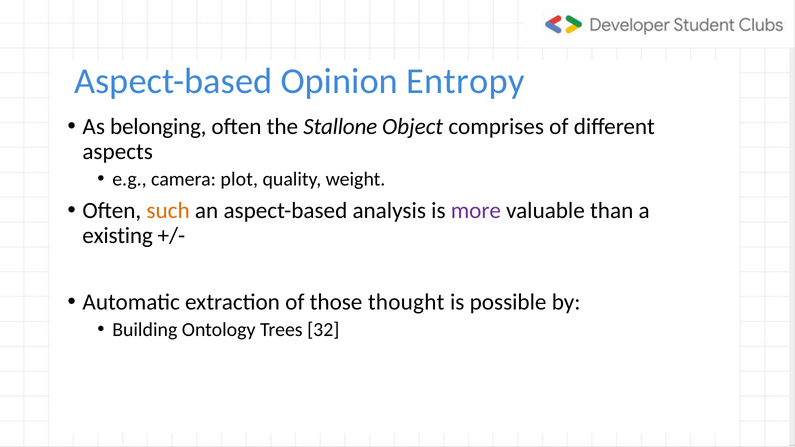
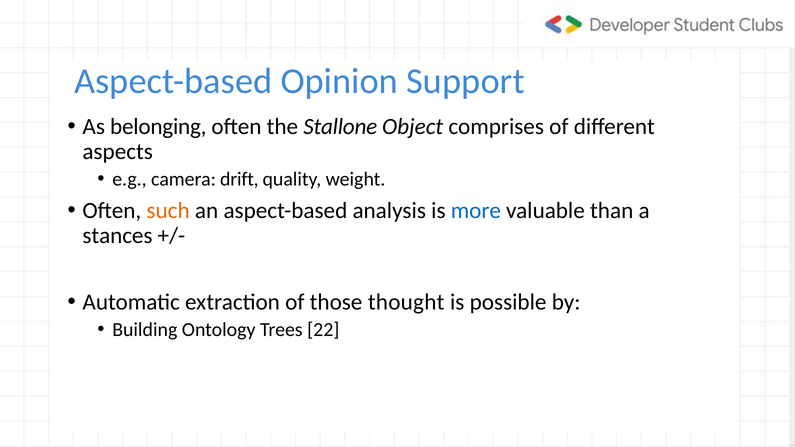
Entropy: Entropy -> Support
plot: plot -> drift
more colour: purple -> blue
existing: existing -> stances
32: 32 -> 22
